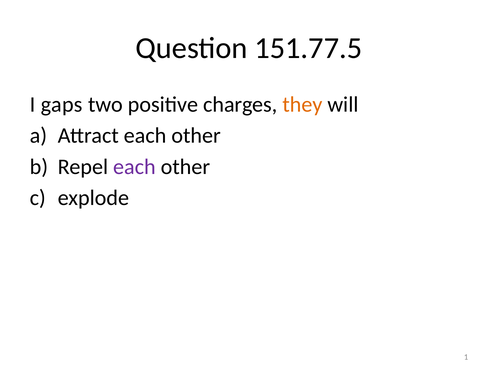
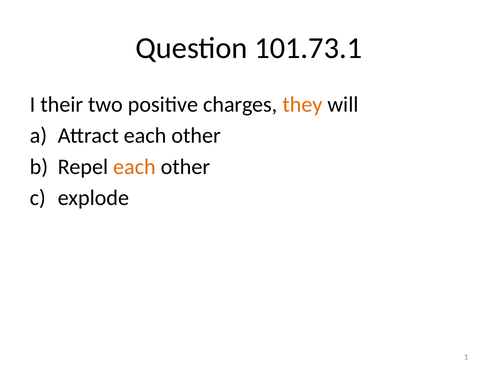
151.77.5: 151.77.5 -> 101.73.1
gaps: gaps -> their
each at (135, 166) colour: purple -> orange
